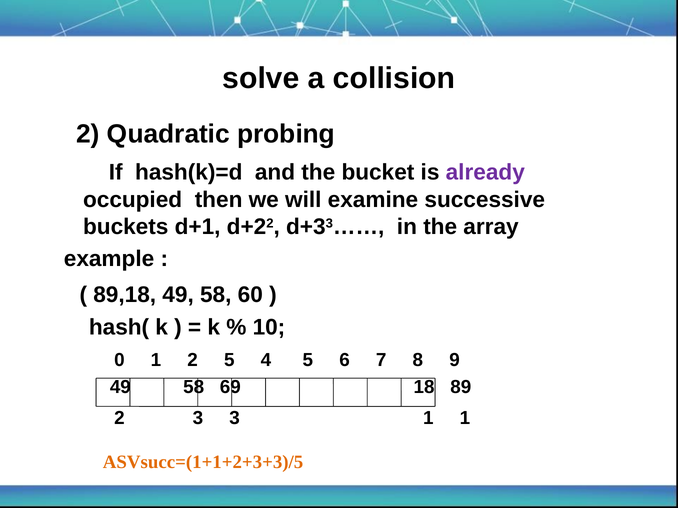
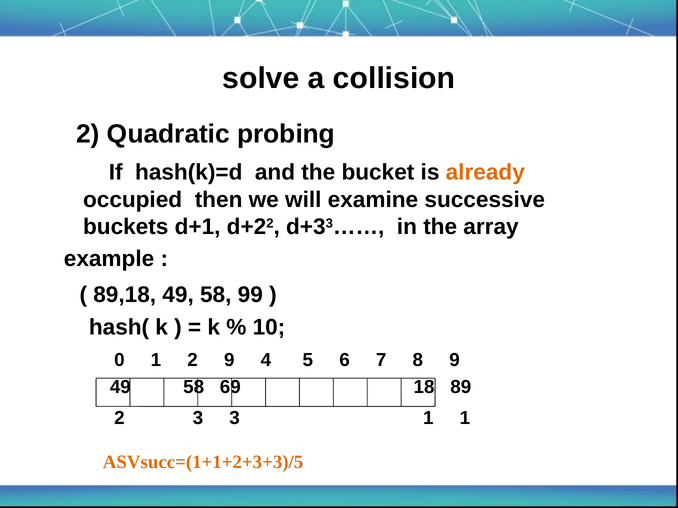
already colour: purple -> orange
60: 60 -> 99
2 5: 5 -> 9
